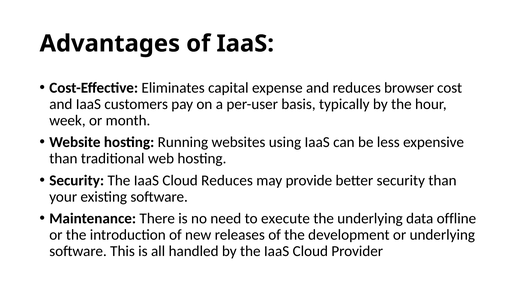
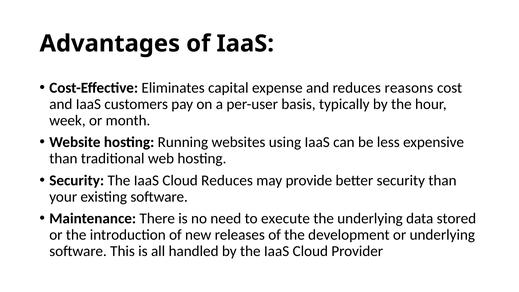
browser: browser -> reasons
offline: offline -> stored
